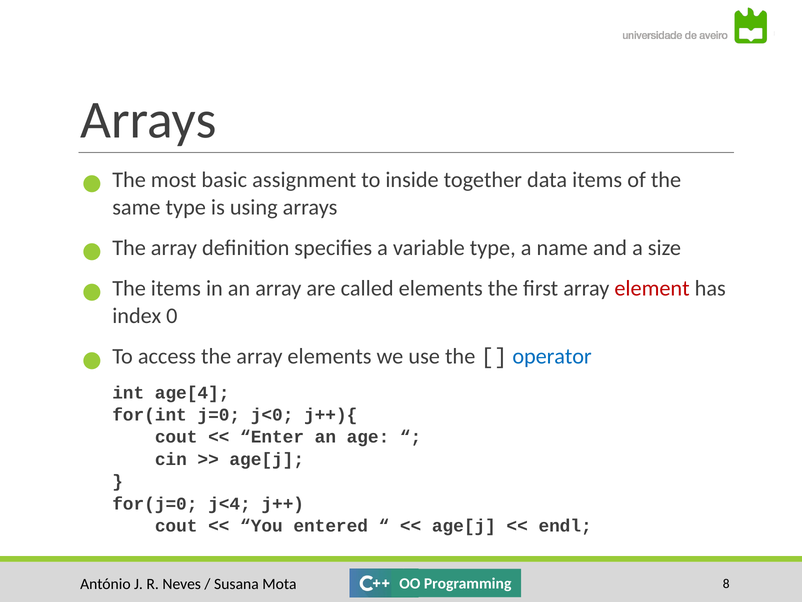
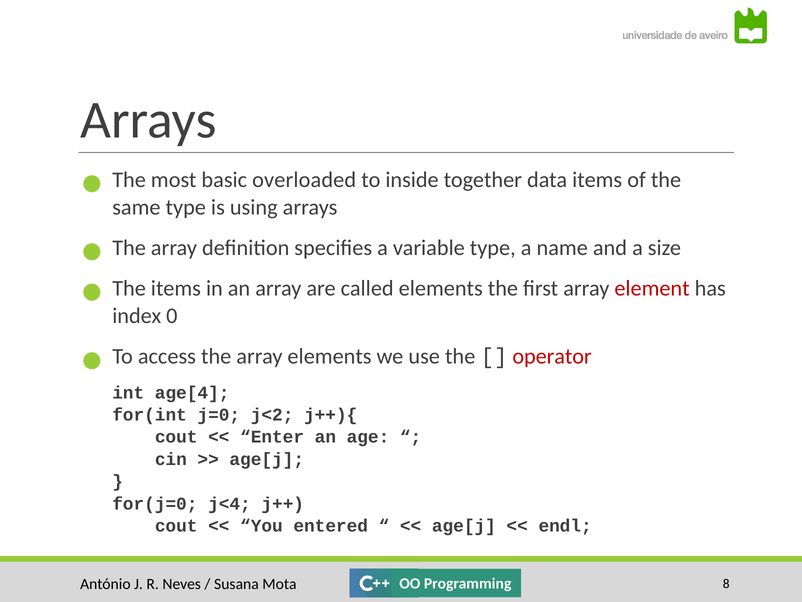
assignment: assignment -> overloaded
operator colour: blue -> red
j<0: j<0 -> j<2
